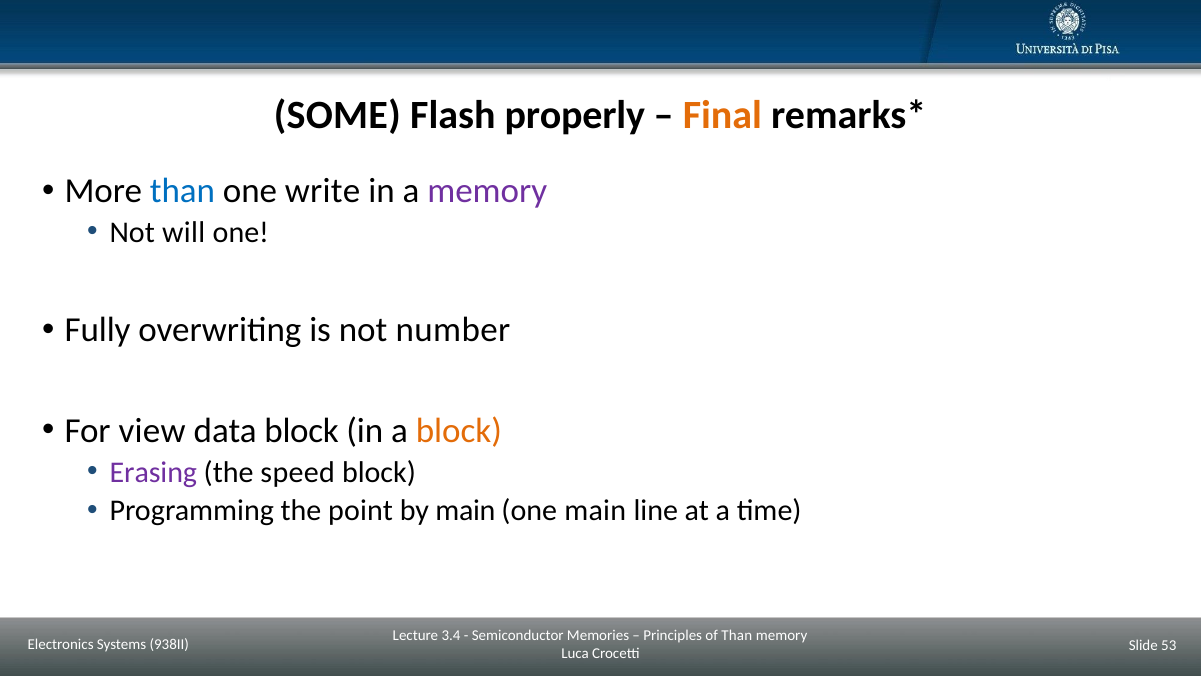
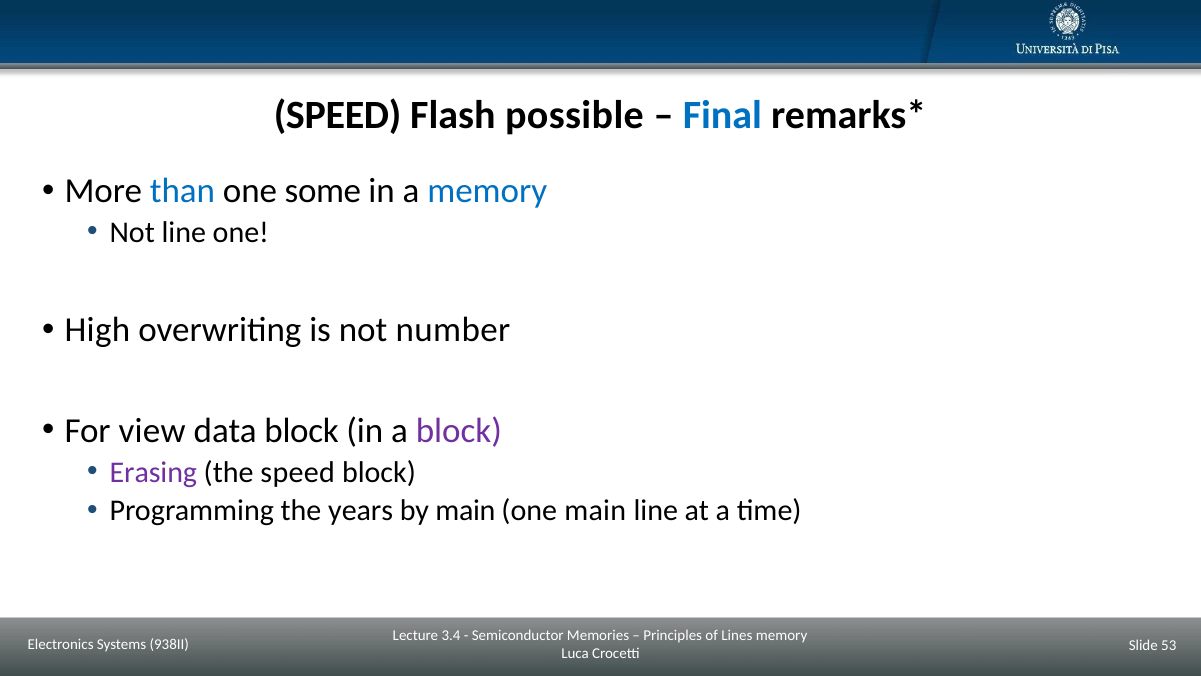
SOME at (337, 115): SOME -> SPEED
properly: properly -> possible
Final colour: orange -> blue
write: write -> some
memory at (487, 191) colour: purple -> blue
Not will: will -> line
Fully: Fully -> High
block at (459, 430) colour: orange -> purple
point: point -> years
Than at (737, 635): Than -> Lines
